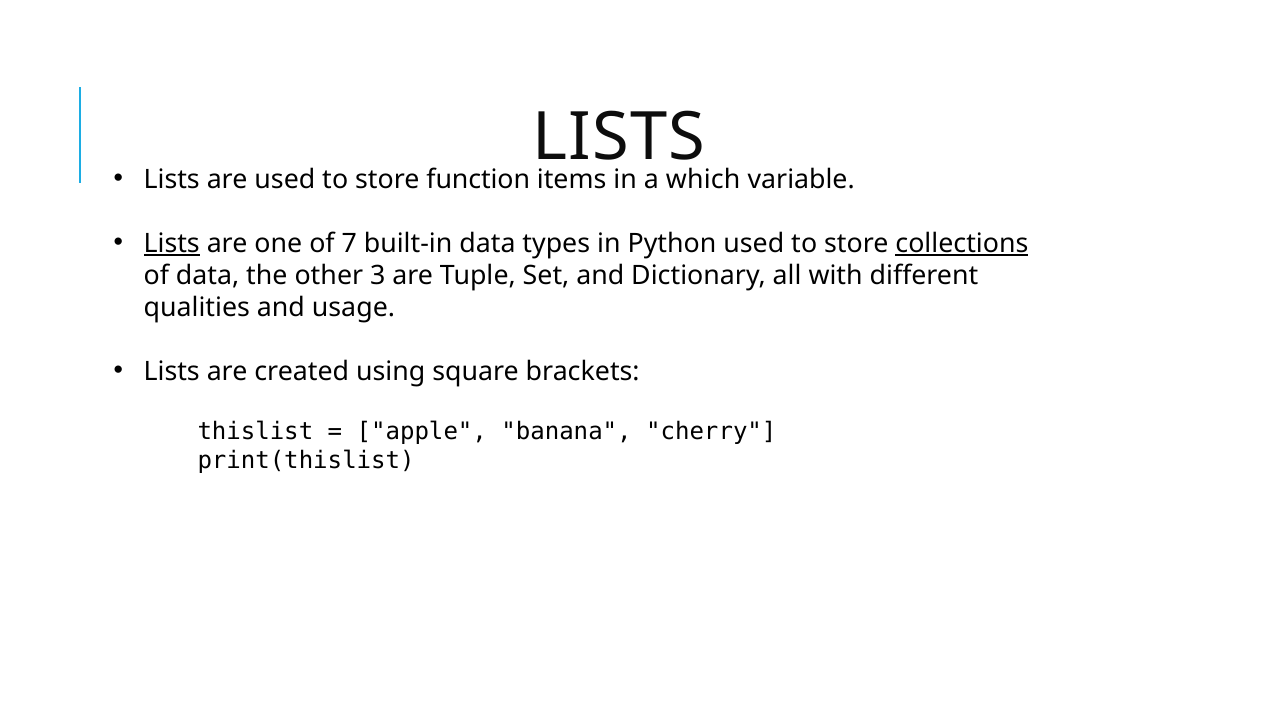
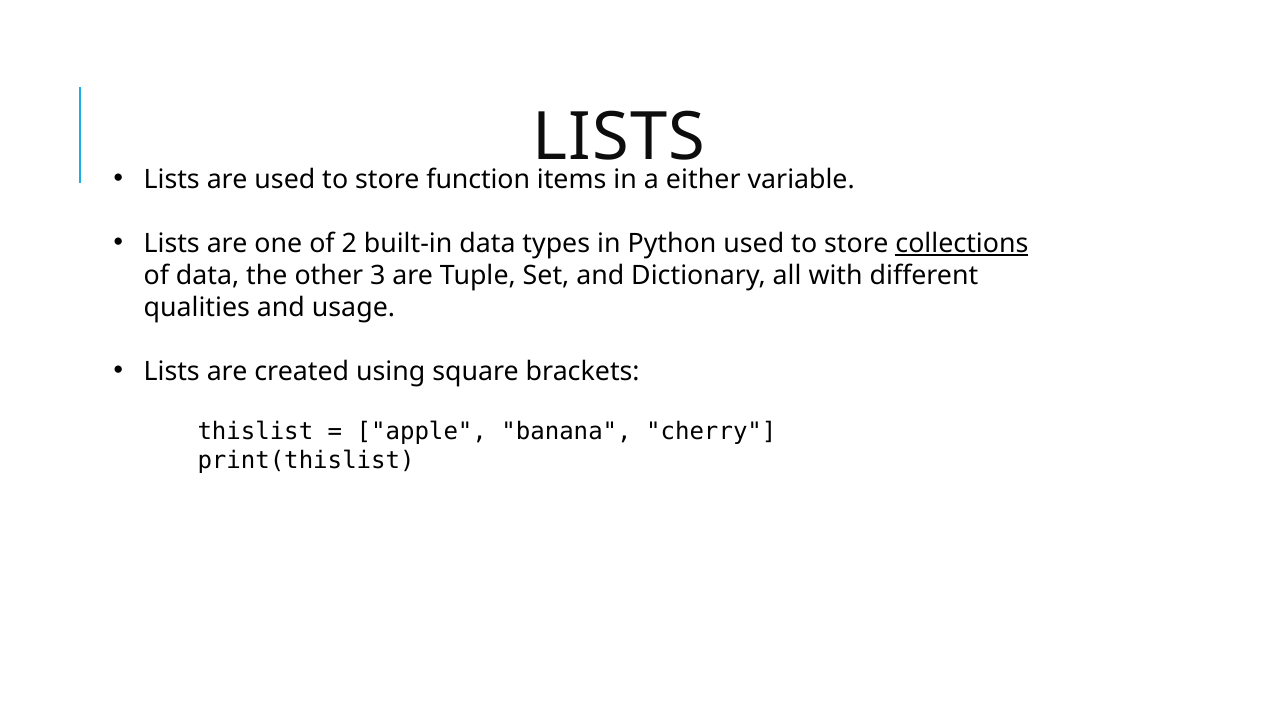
which: which -> either
Lists at (172, 244) underline: present -> none
7: 7 -> 2
